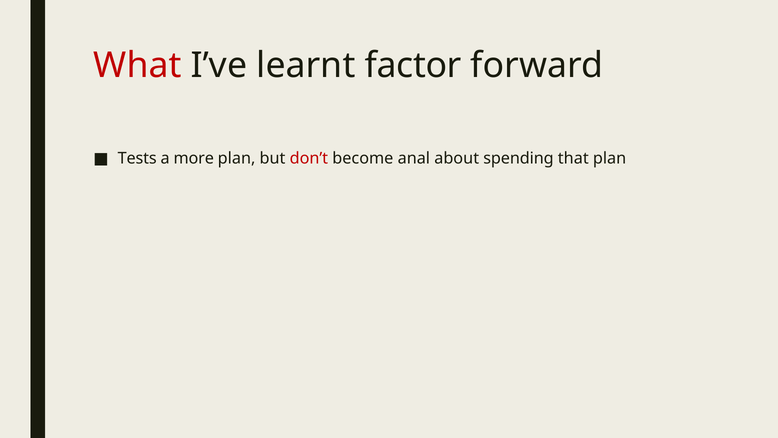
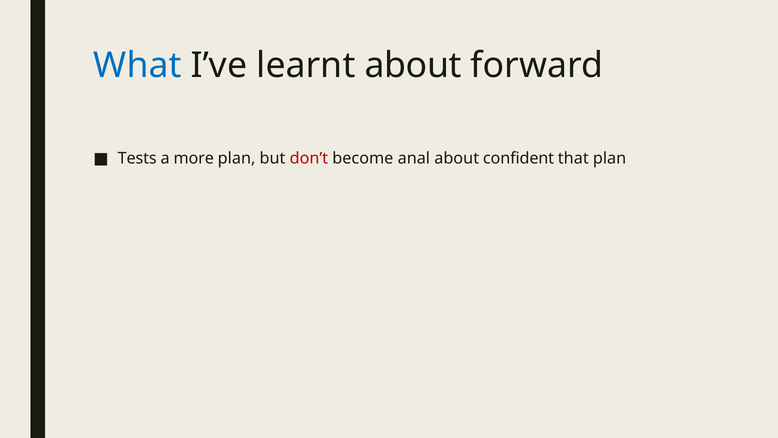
What colour: red -> blue
learnt factor: factor -> about
spending: spending -> confident
